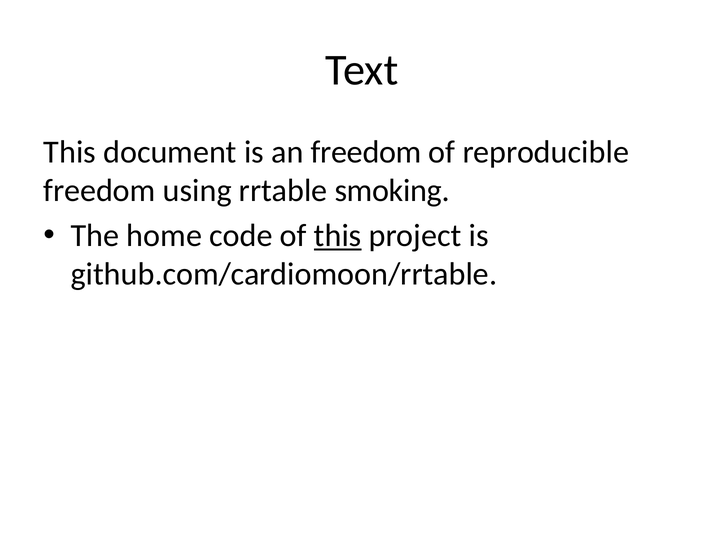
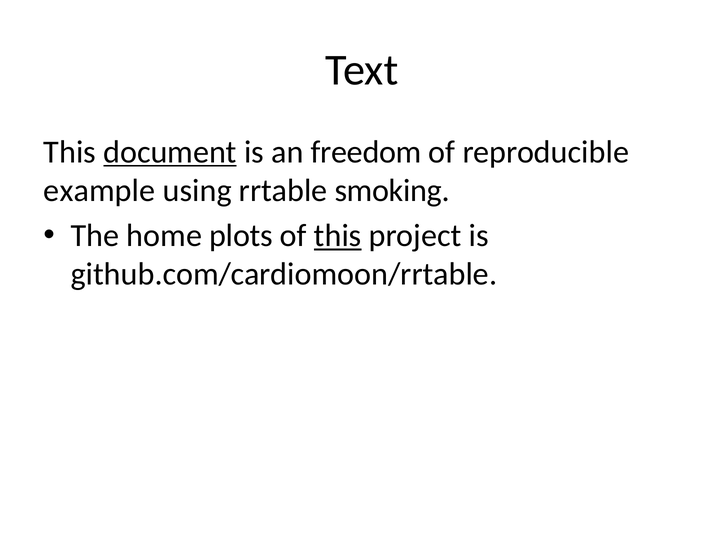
document underline: none -> present
freedom at (99, 191): freedom -> example
code: code -> plots
